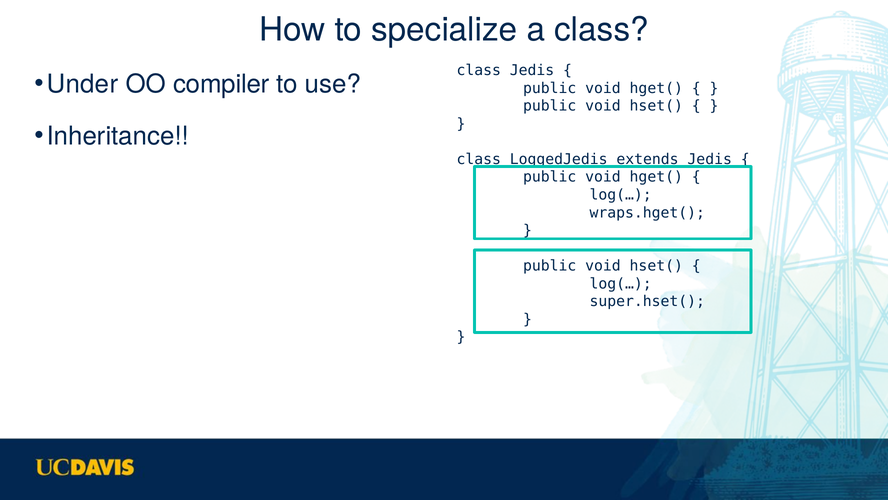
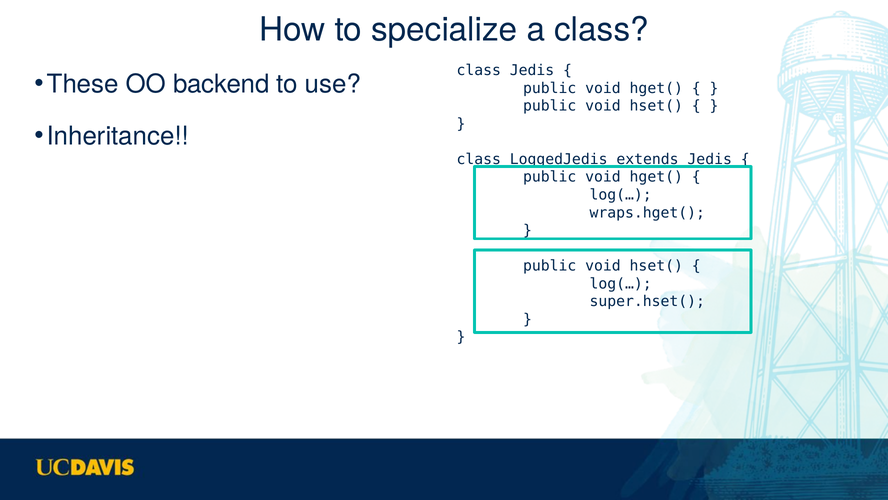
Under: Under -> These
compiler: compiler -> backend
